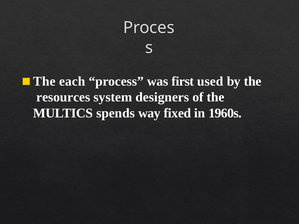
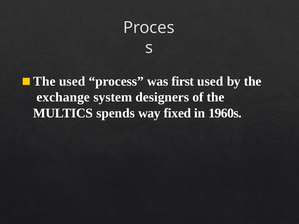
The each: each -> used
resources: resources -> exchange
